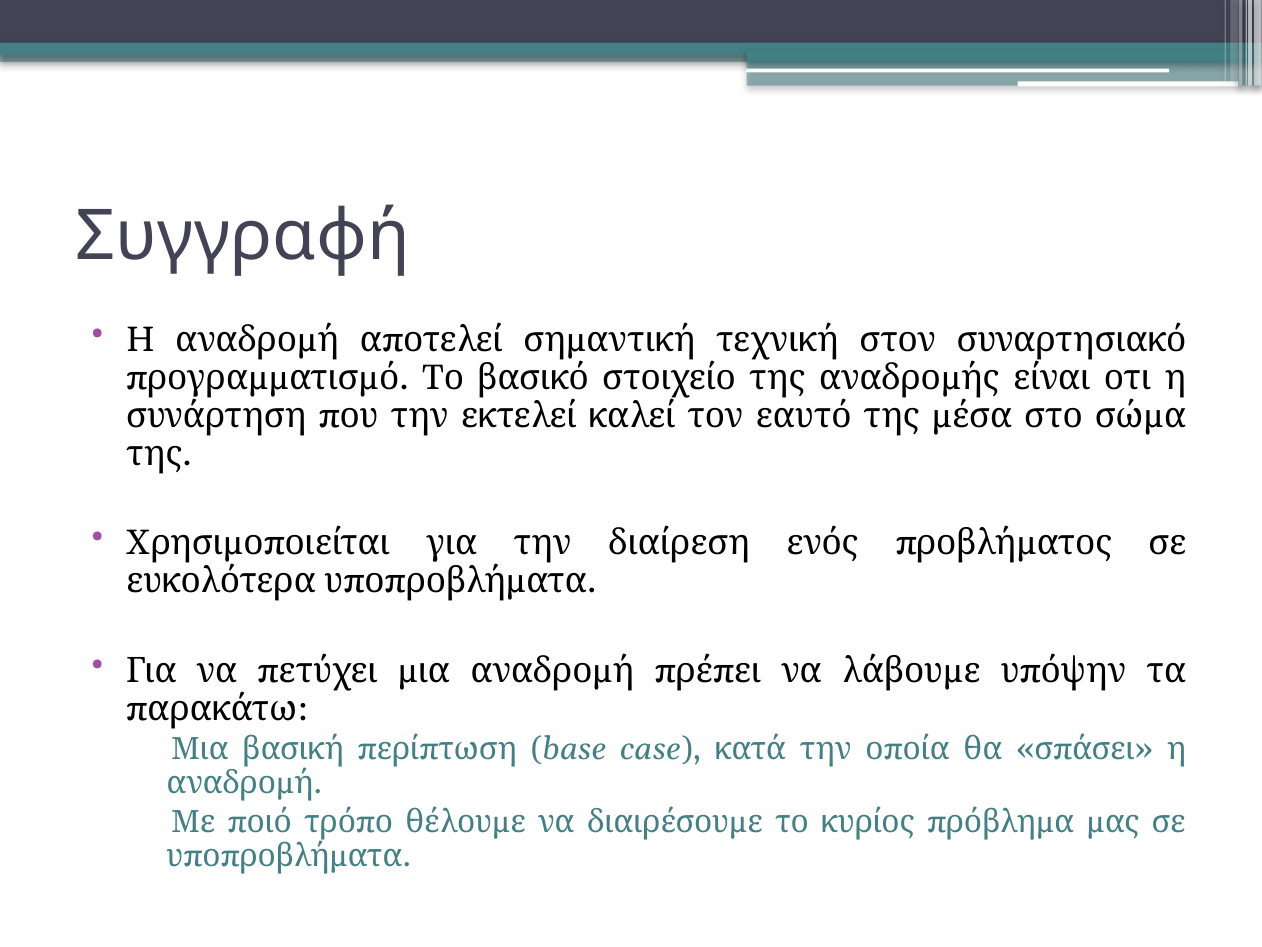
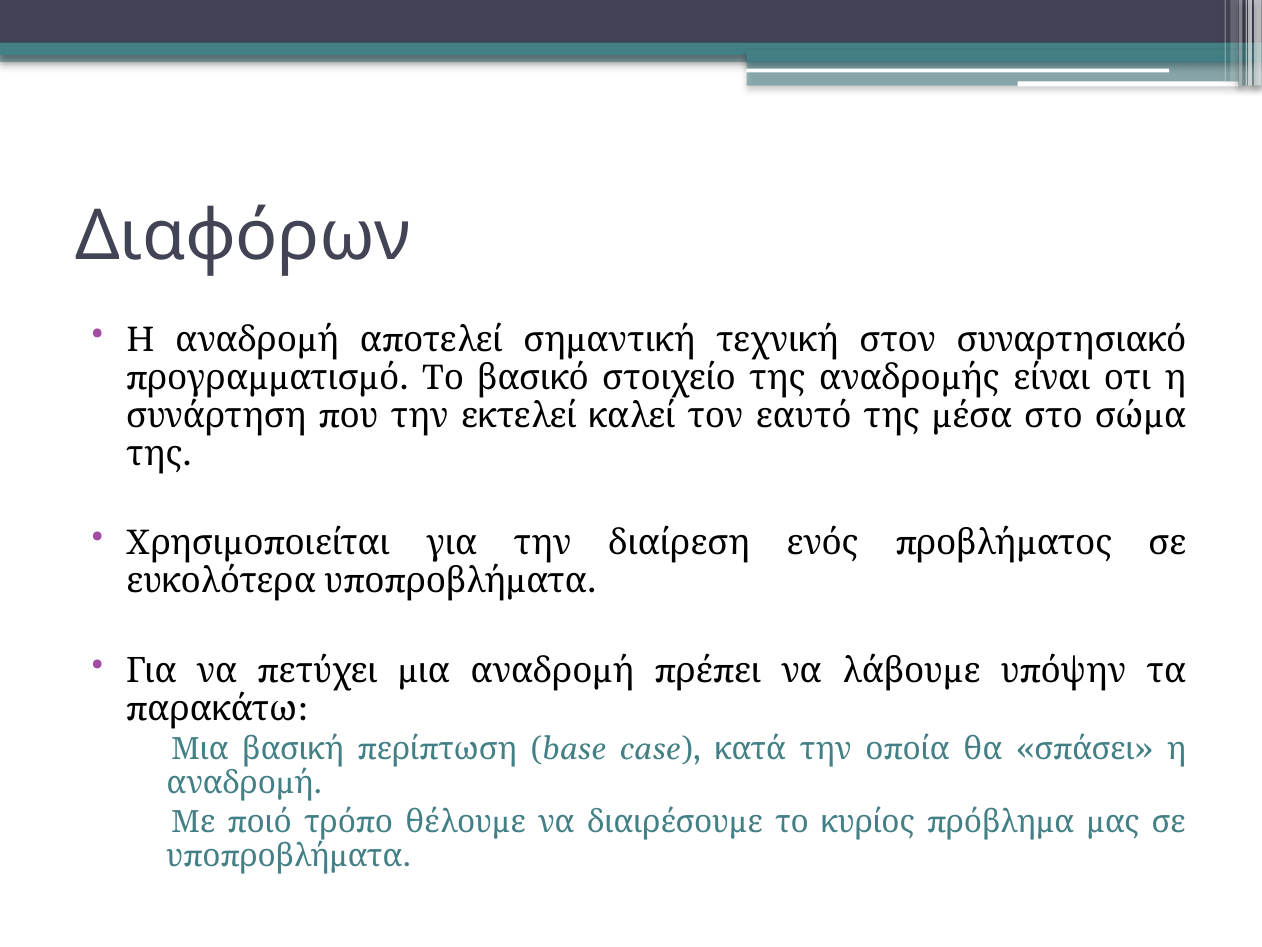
Συγγραφή: Συγγραφή -> Διαφόρων
